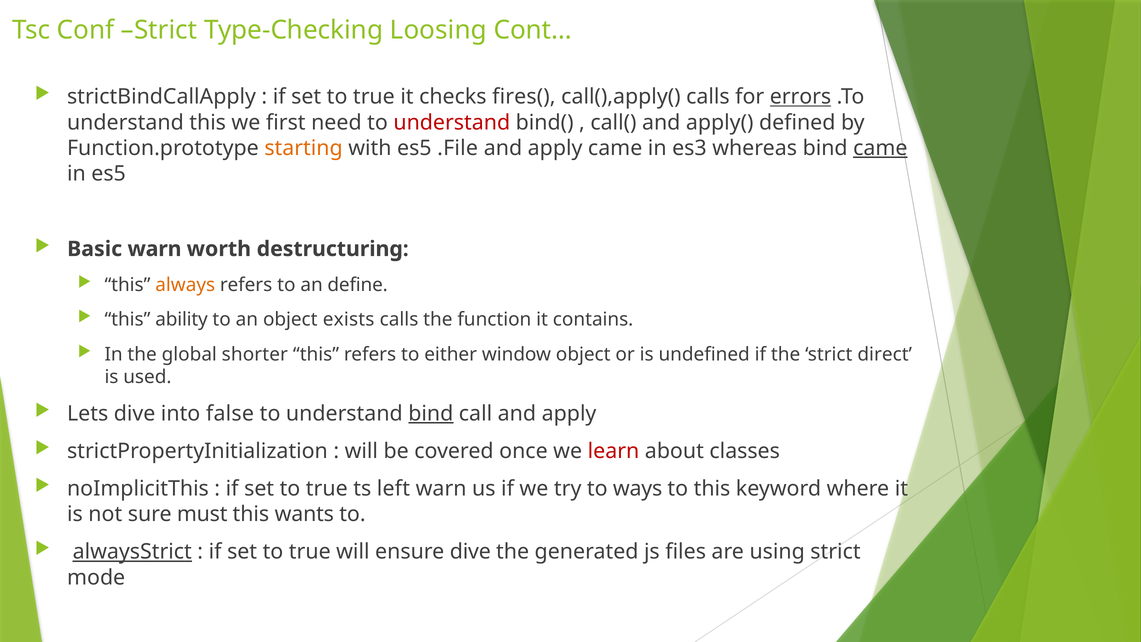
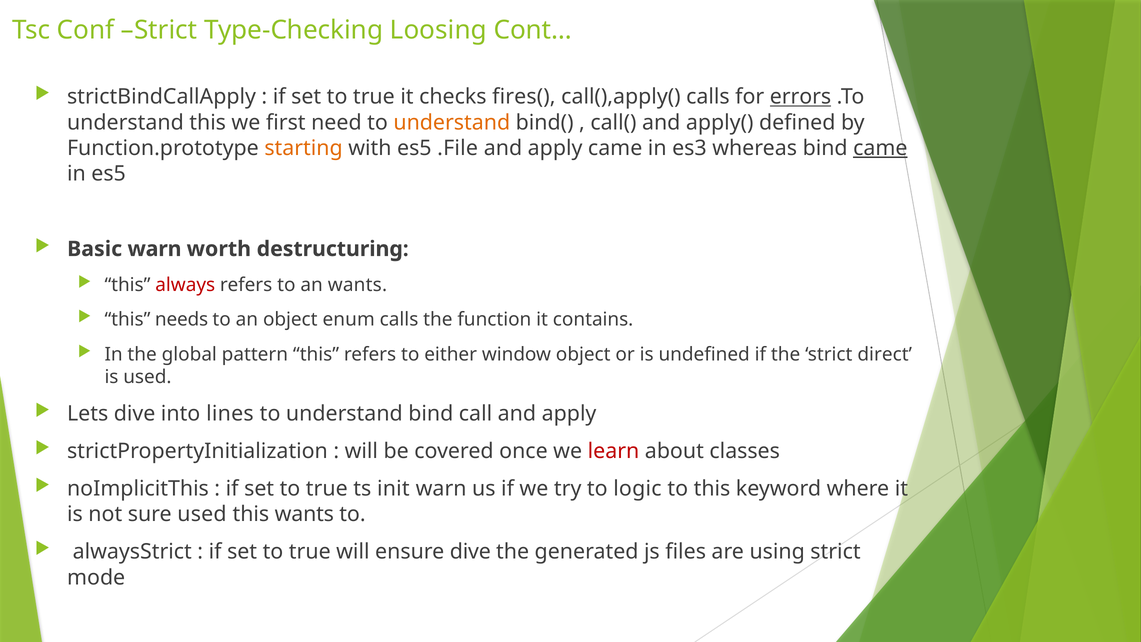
understand at (452, 122) colour: red -> orange
always colour: orange -> red
an define: define -> wants
ability: ability -> needs
exists: exists -> enum
shorter: shorter -> pattern
false: false -> lines
bind at (431, 413) underline: present -> none
left: left -> init
ways: ways -> logic
sure must: must -> used
alwaysStrict underline: present -> none
